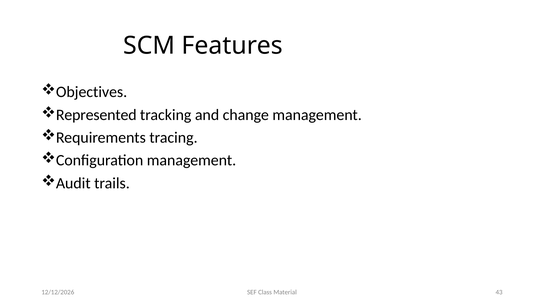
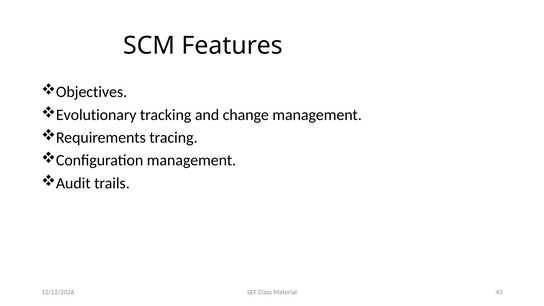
Represented: Represented -> Evolutionary
